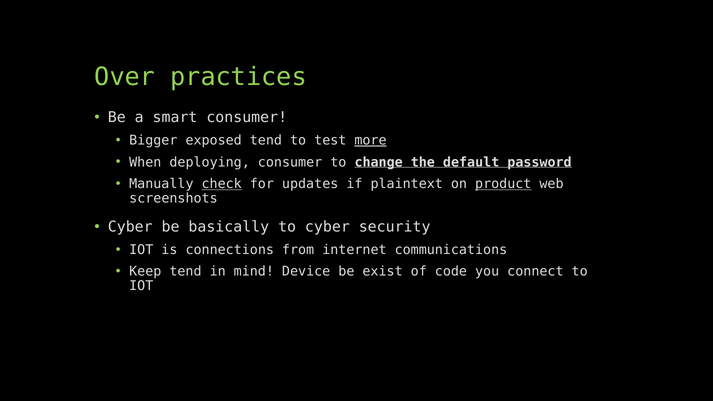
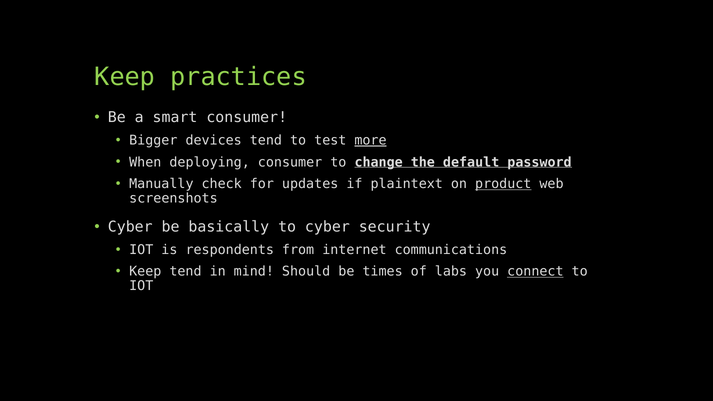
Over at (125, 77): Over -> Keep
exposed: exposed -> devices
check underline: present -> none
connections: connections -> respondents
Device: Device -> Should
exist: exist -> times
code: code -> labs
connect underline: none -> present
